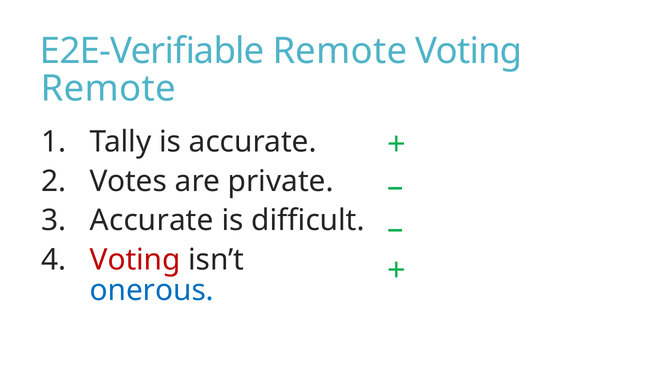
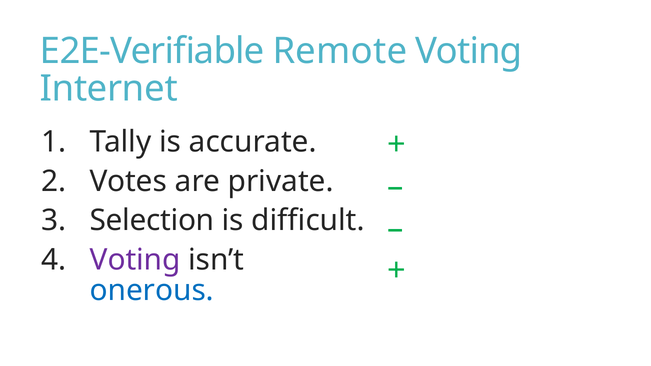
Remote at (108, 89): Remote -> Internet
Accurate at (152, 221): Accurate -> Selection
Voting at (135, 260) colour: red -> purple
